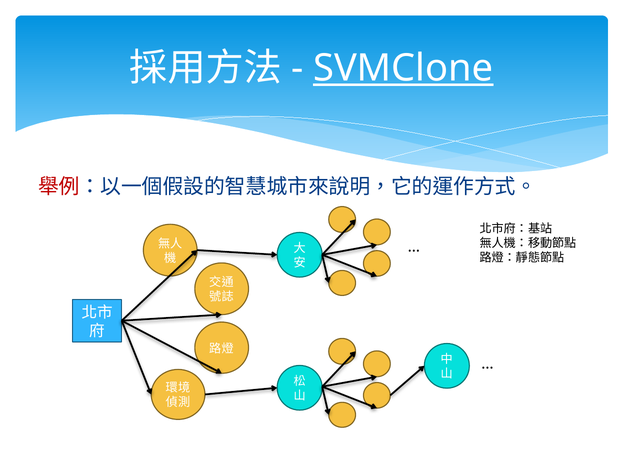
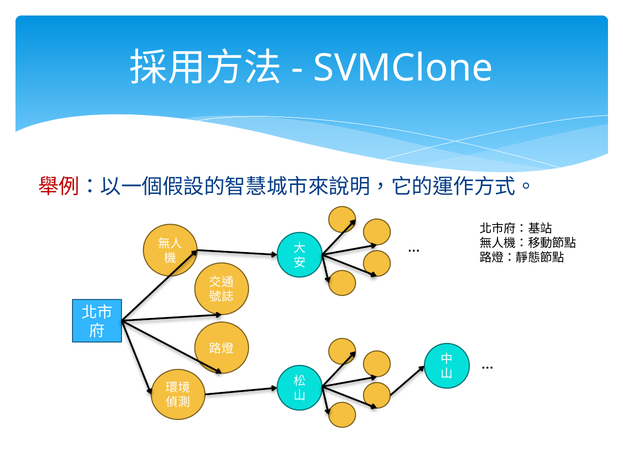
SVMClone underline: present -> none
